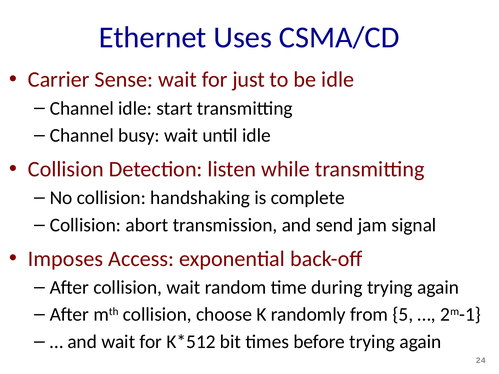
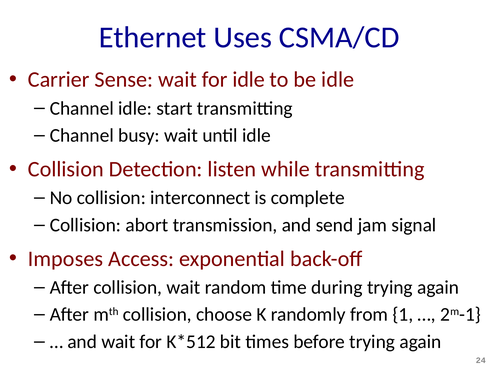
for just: just -> idle
handshaking: handshaking -> interconnect
5: 5 -> 1
